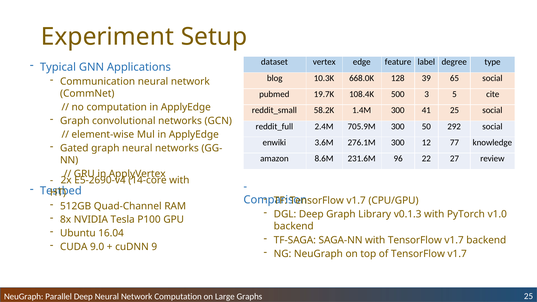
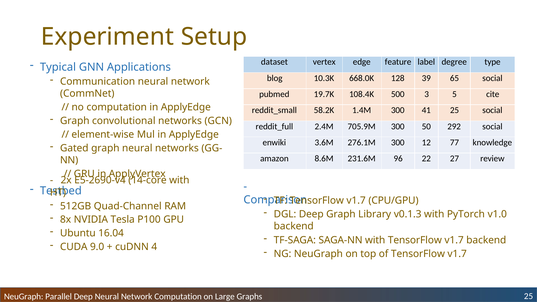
9: 9 -> 4
